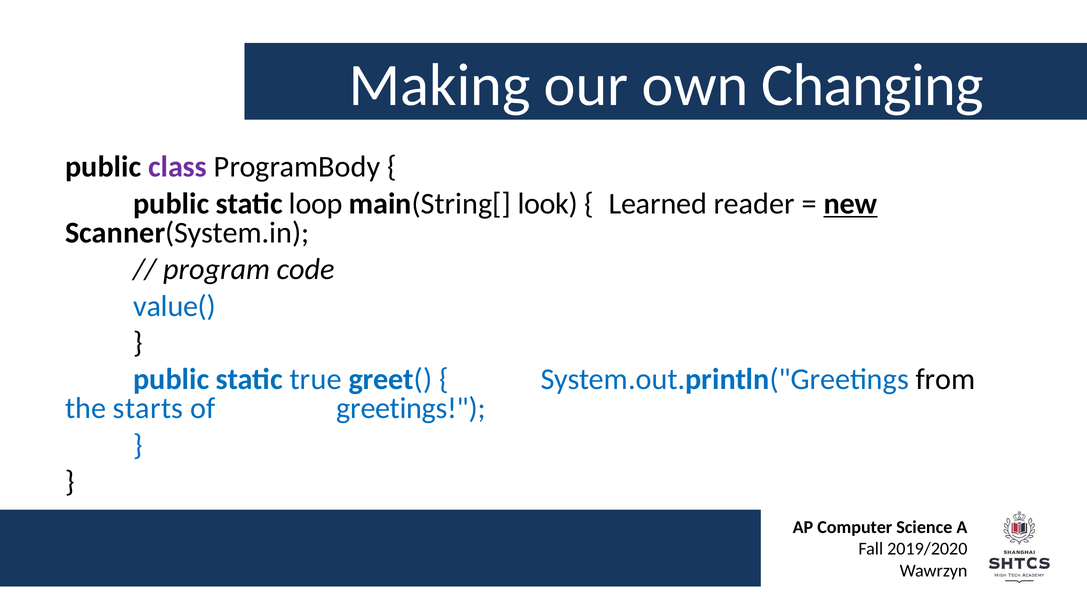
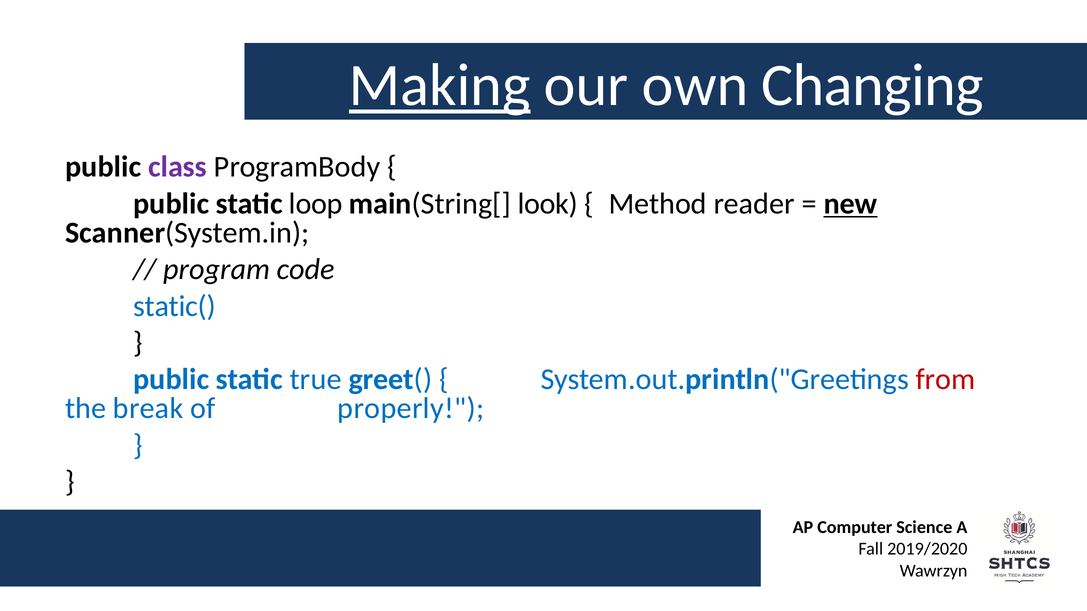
Making underline: none -> present
Learned: Learned -> Method
value(: value( -> static(
from colour: black -> red
starts: starts -> break
greetings: greetings -> properly
